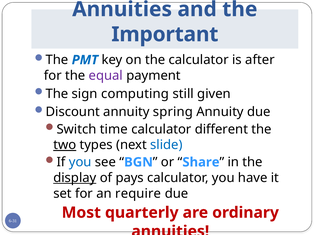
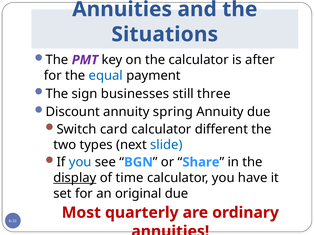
Important: Important -> Situations
PMT colour: blue -> purple
equal colour: purple -> blue
computing: computing -> businesses
given: given -> three
time: time -> card
two underline: present -> none
pays: pays -> time
require: require -> original
